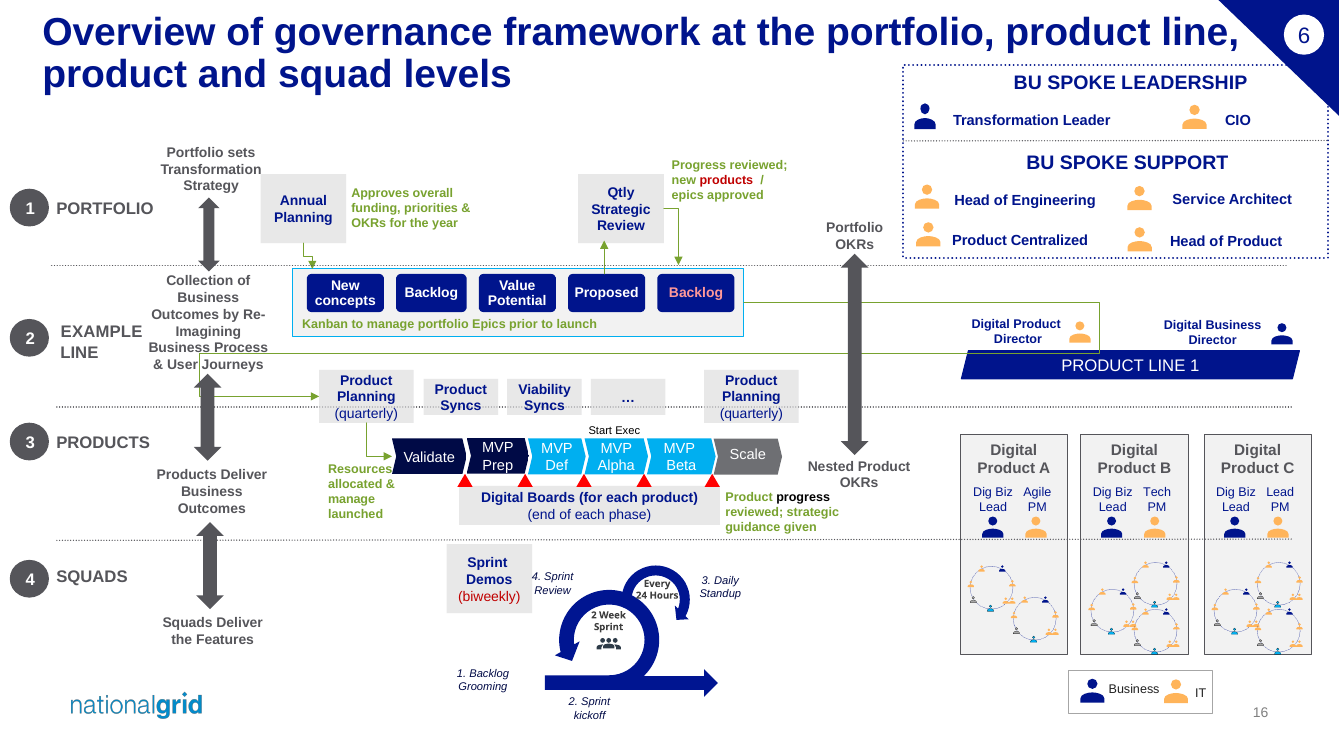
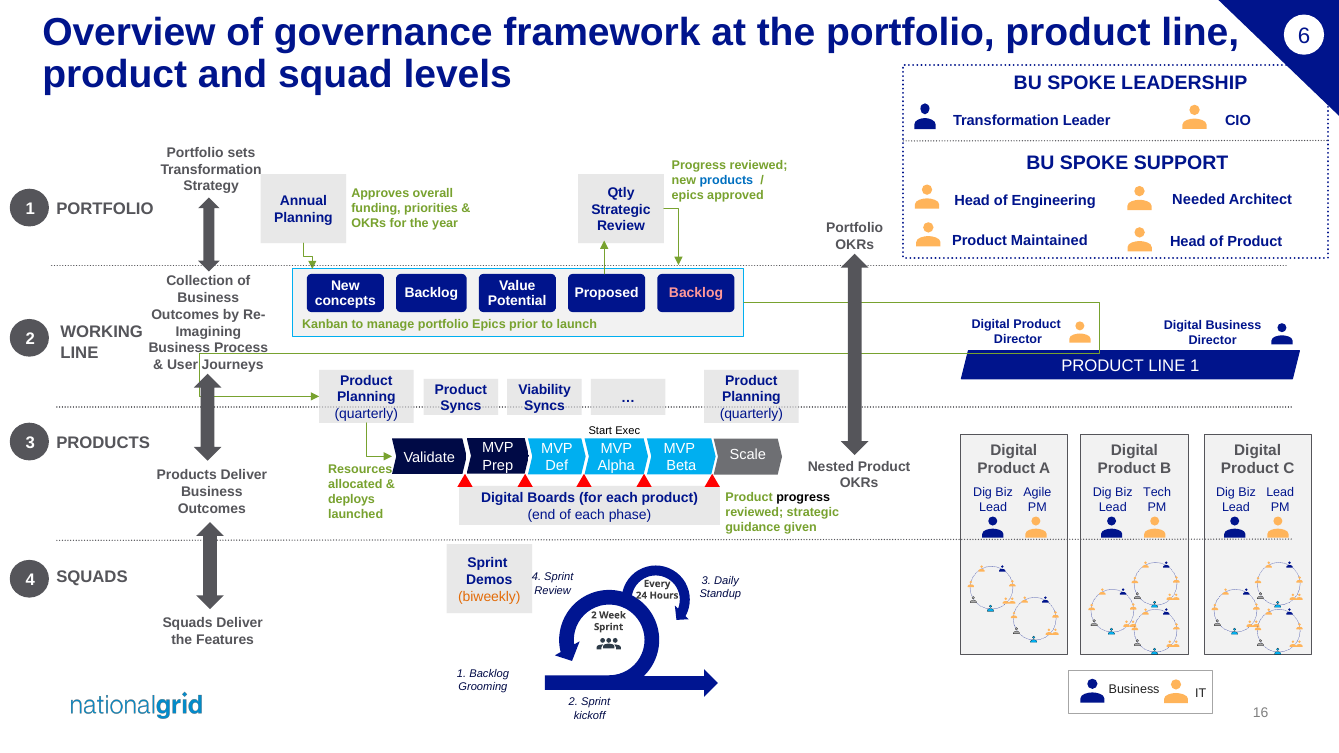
products at (726, 181) colour: red -> blue
Service: Service -> Needed
Centralized: Centralized -> Maintained
EXAMPLE: EXAMPLE -> WORKING
manage at (352, 500): manage -> deploys
biweekly colour: red -> orange
